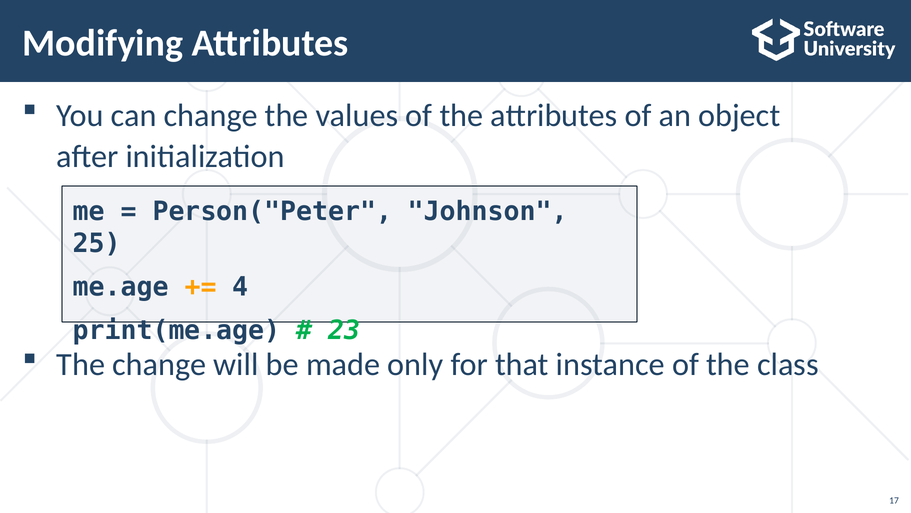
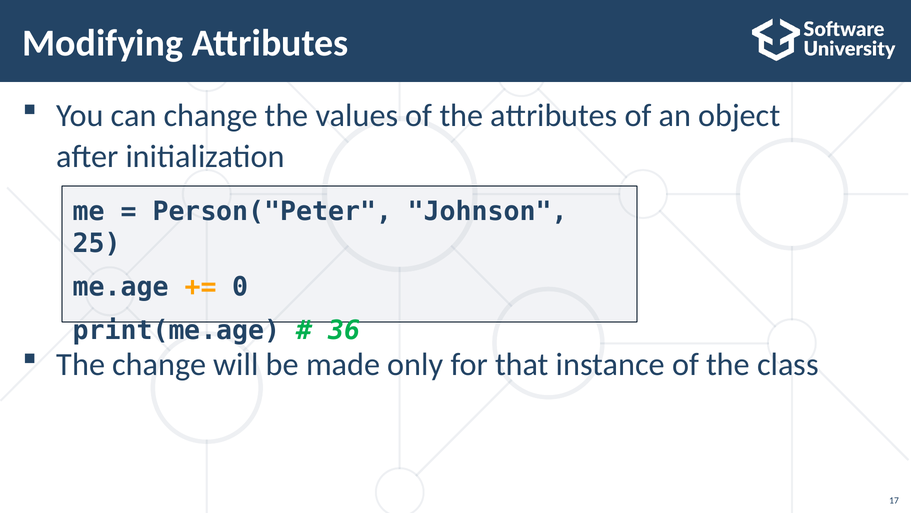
4: 4 -> 0
23: 23 -> 36
